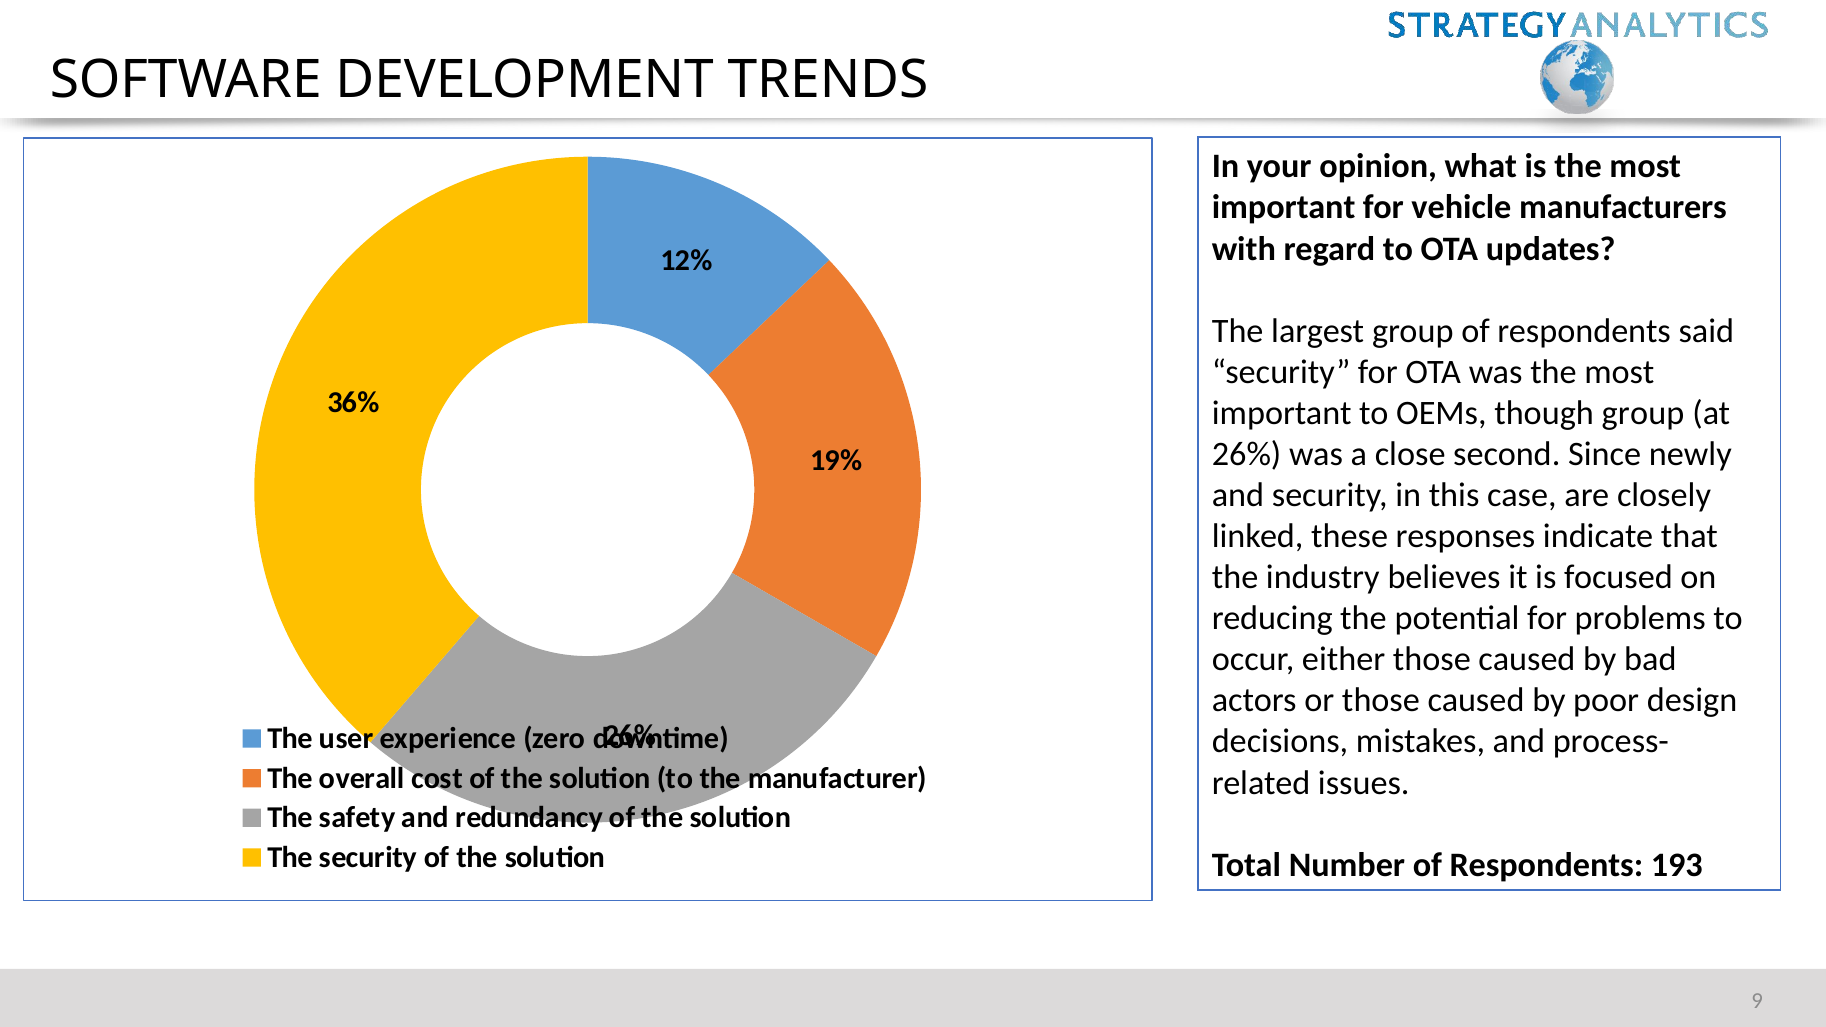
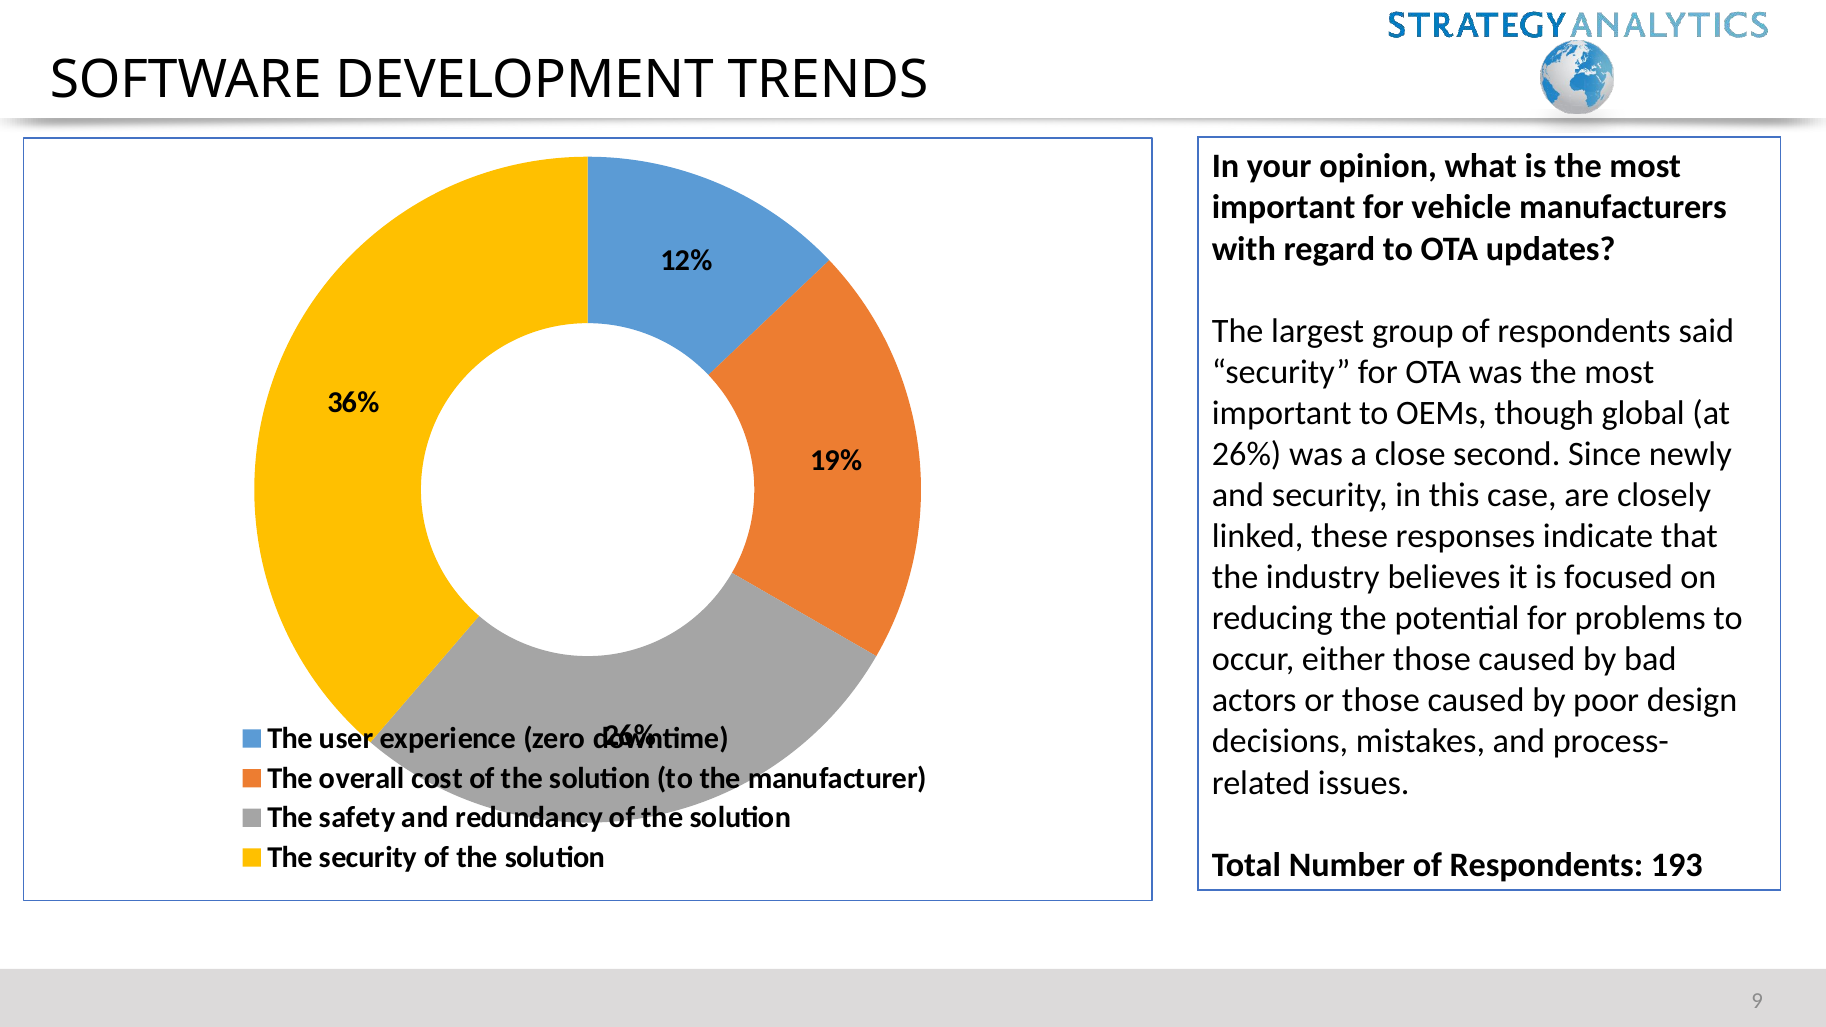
though group: group -> global
